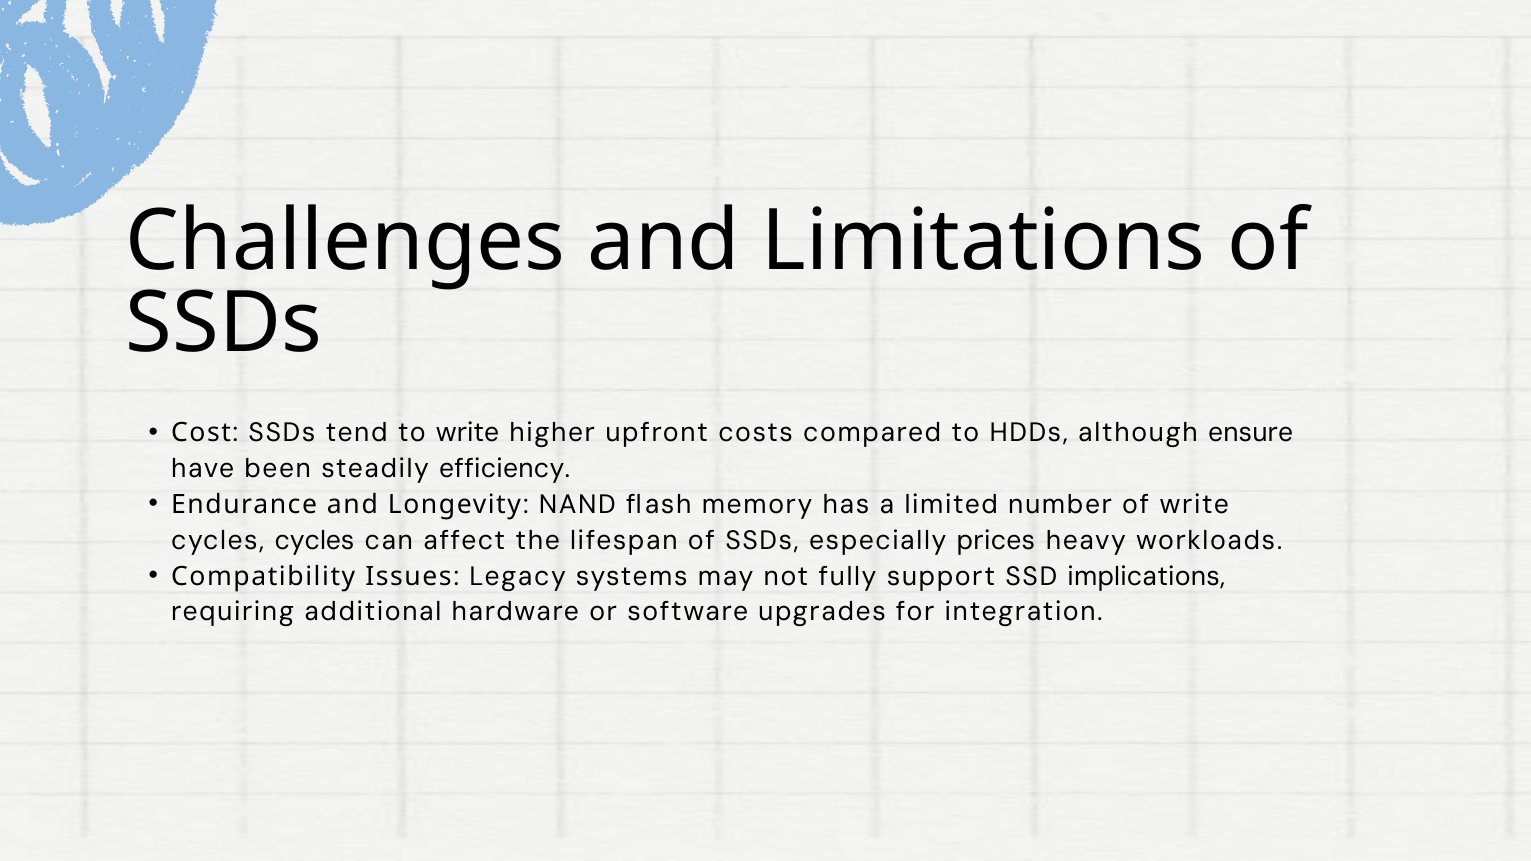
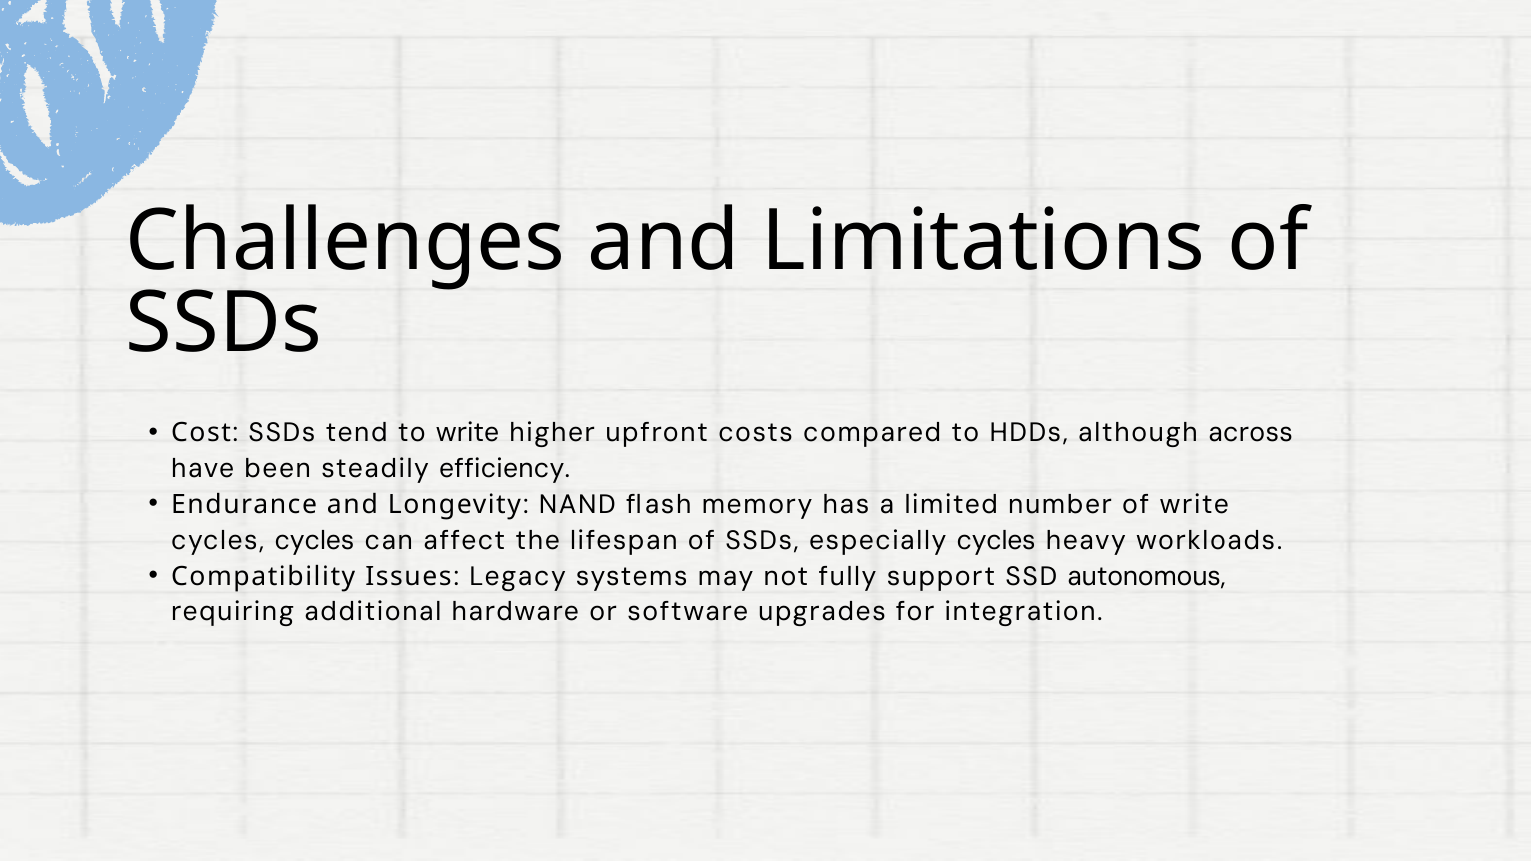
ensure: ensure -> across
especially prices: prices -> cycles
implications: implications -> autonomous
